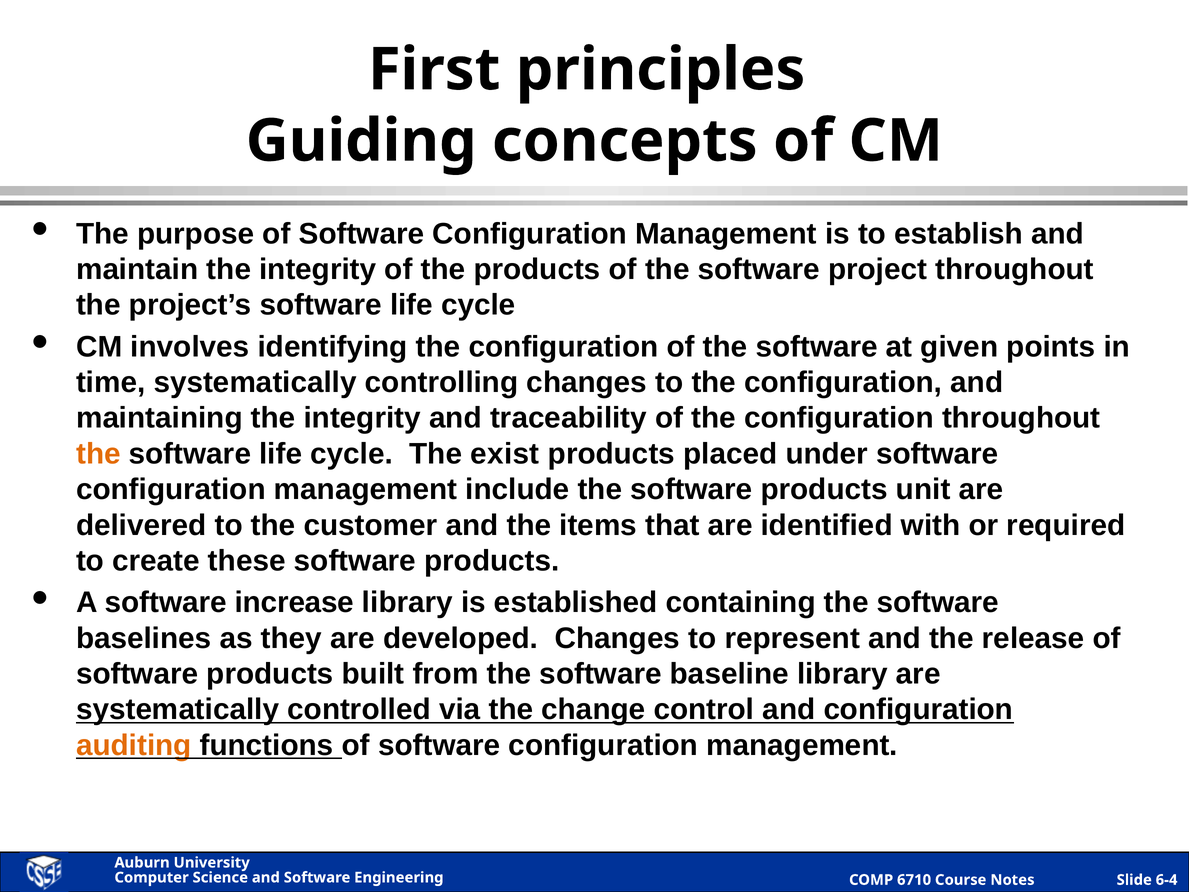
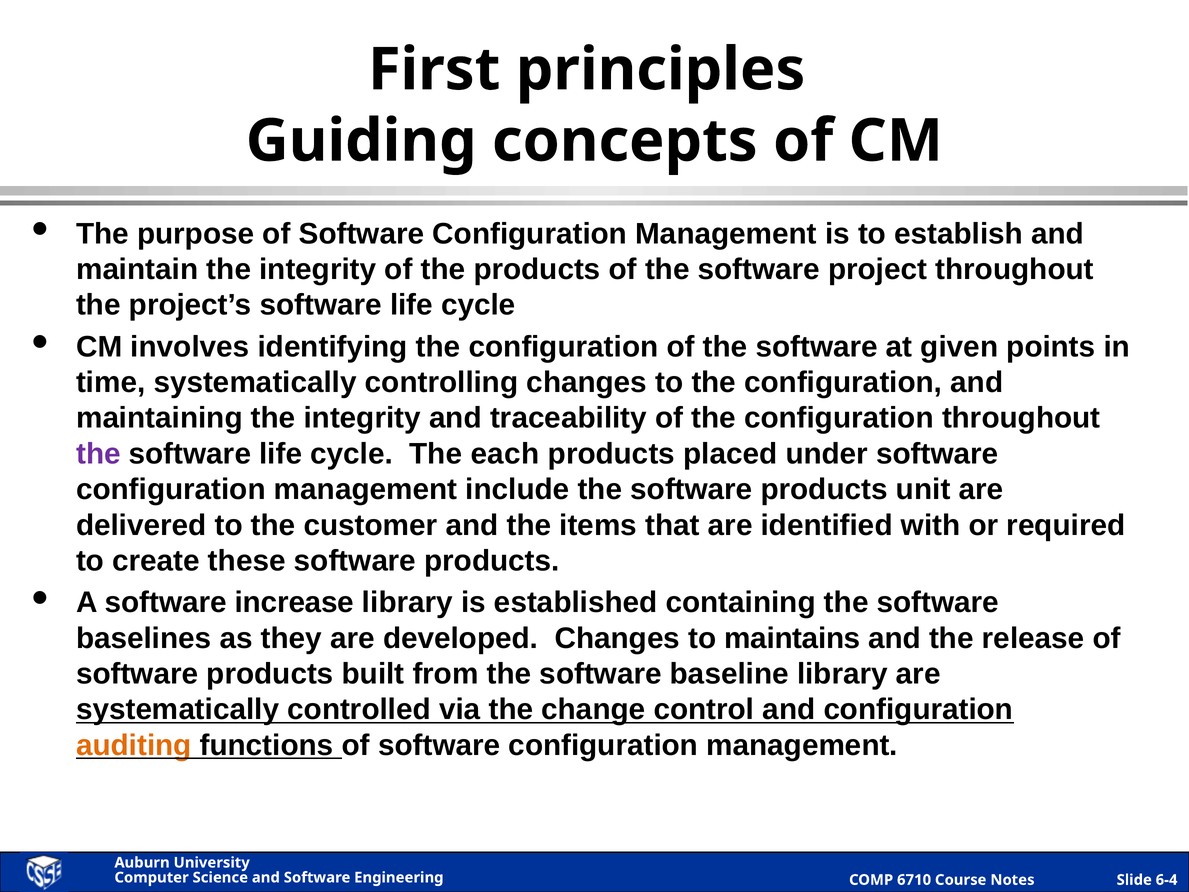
the at (98, 454) colour: orange -> purple
exist: exist -> each
represent: represent -> maintains
